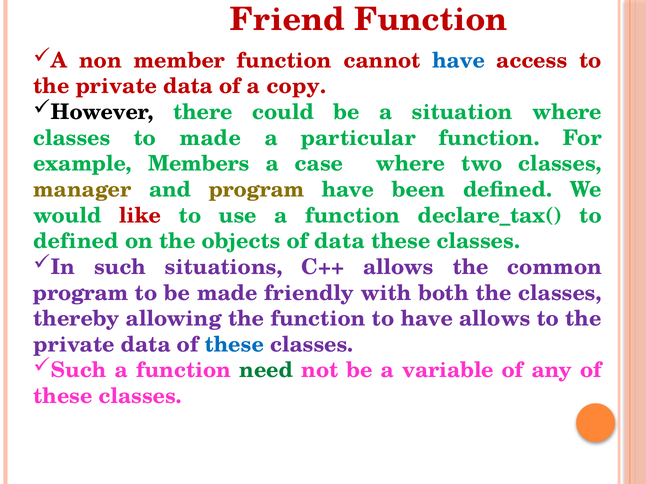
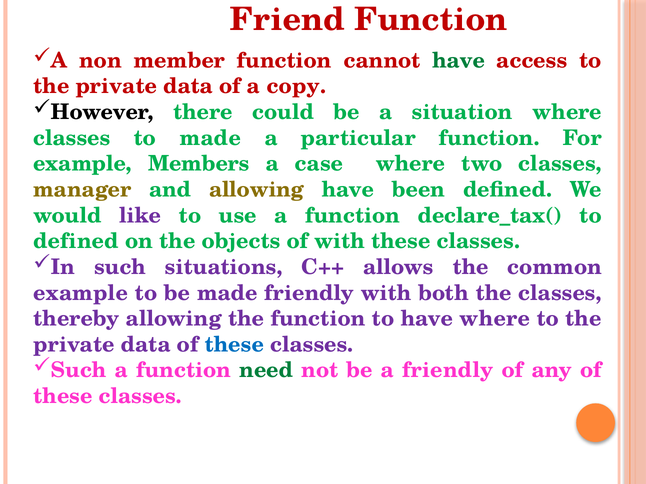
have at (458, 61) colour: blue -> green
and program: program -> allowing
like colour: red -> purple
of data: data -> with
program at (81, 293): program -> example
have allows: allows -> where
a variable: variable -> friendly
